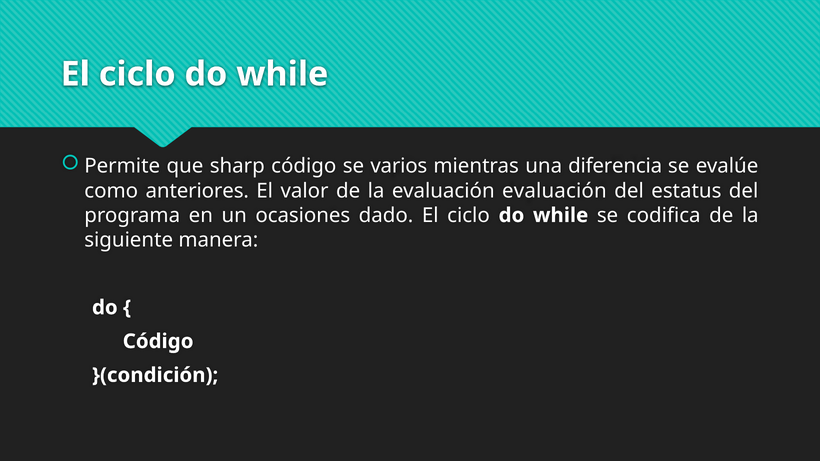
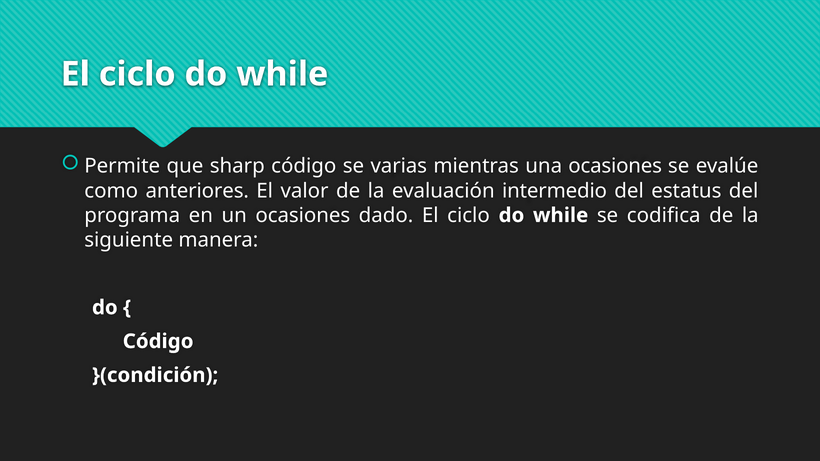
varios: varios -> varias
una diferencia: diferencia -> ocasiones
evaluación evaluación: evaluación -> intermedio
